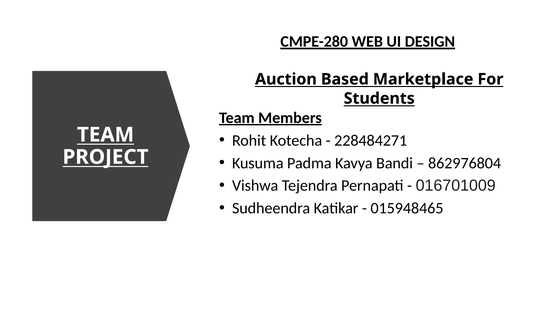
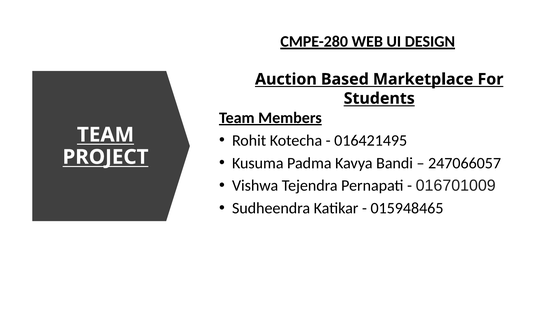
228484271: 228484271 -> 016421495
862976804: 862976804 -> 247066057
